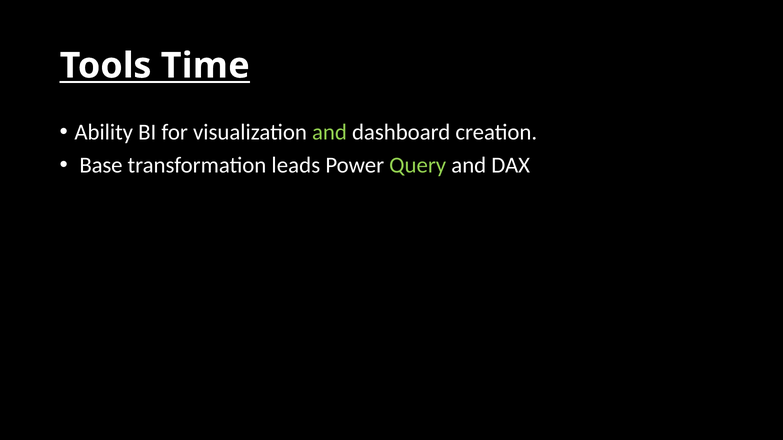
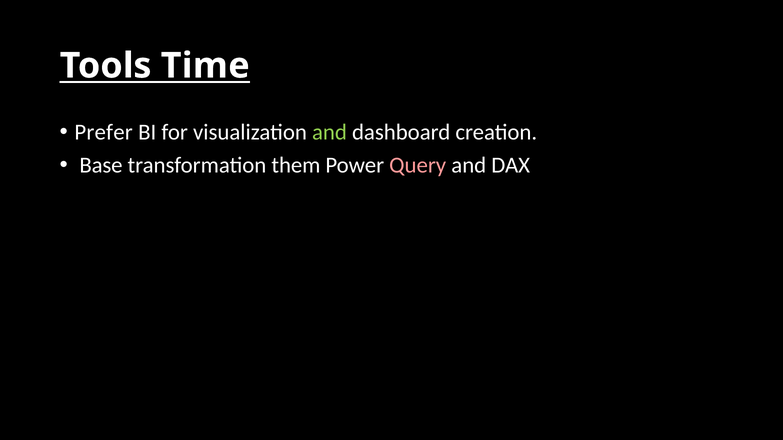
Ability: Ability -> Prefer
leads: leads -> them
Query colour: light green -> pink
